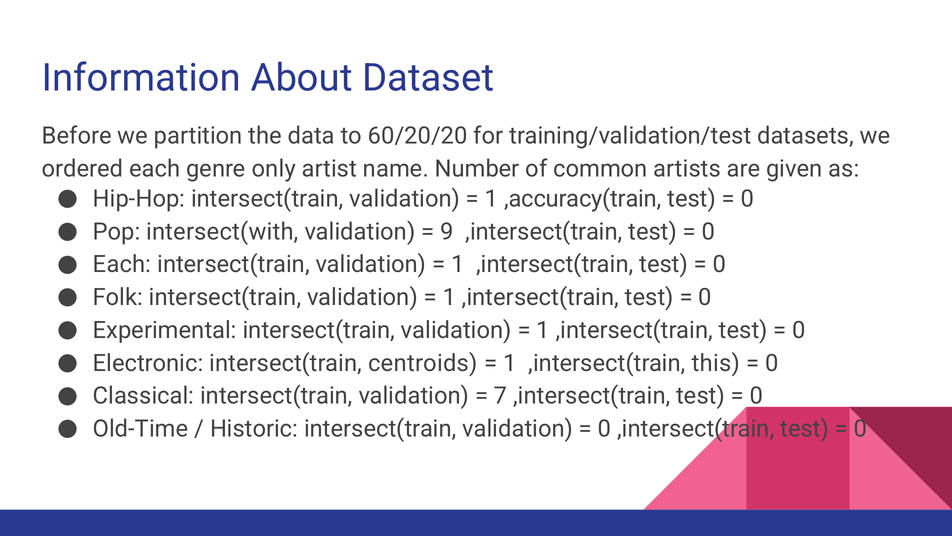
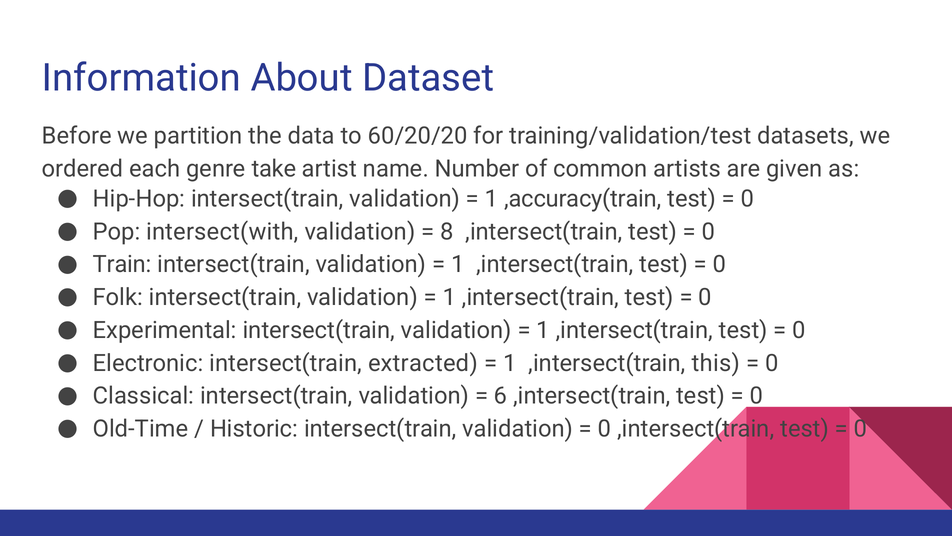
only: only -> take
9: 9 -> 8
Each at (122, 264): Each -> Train
centroids: centroids -> extracted
7: 7 -> 6
